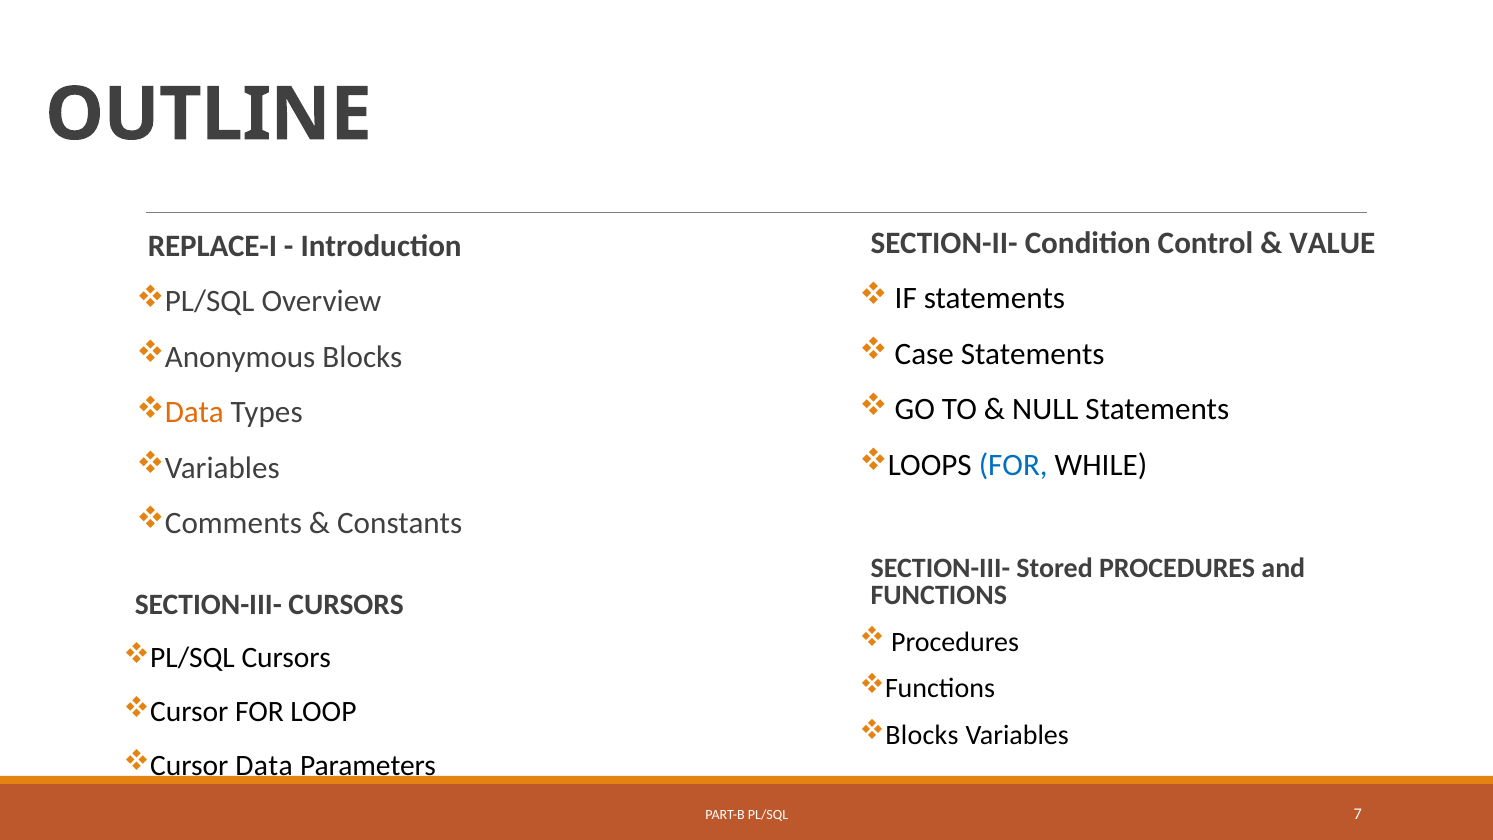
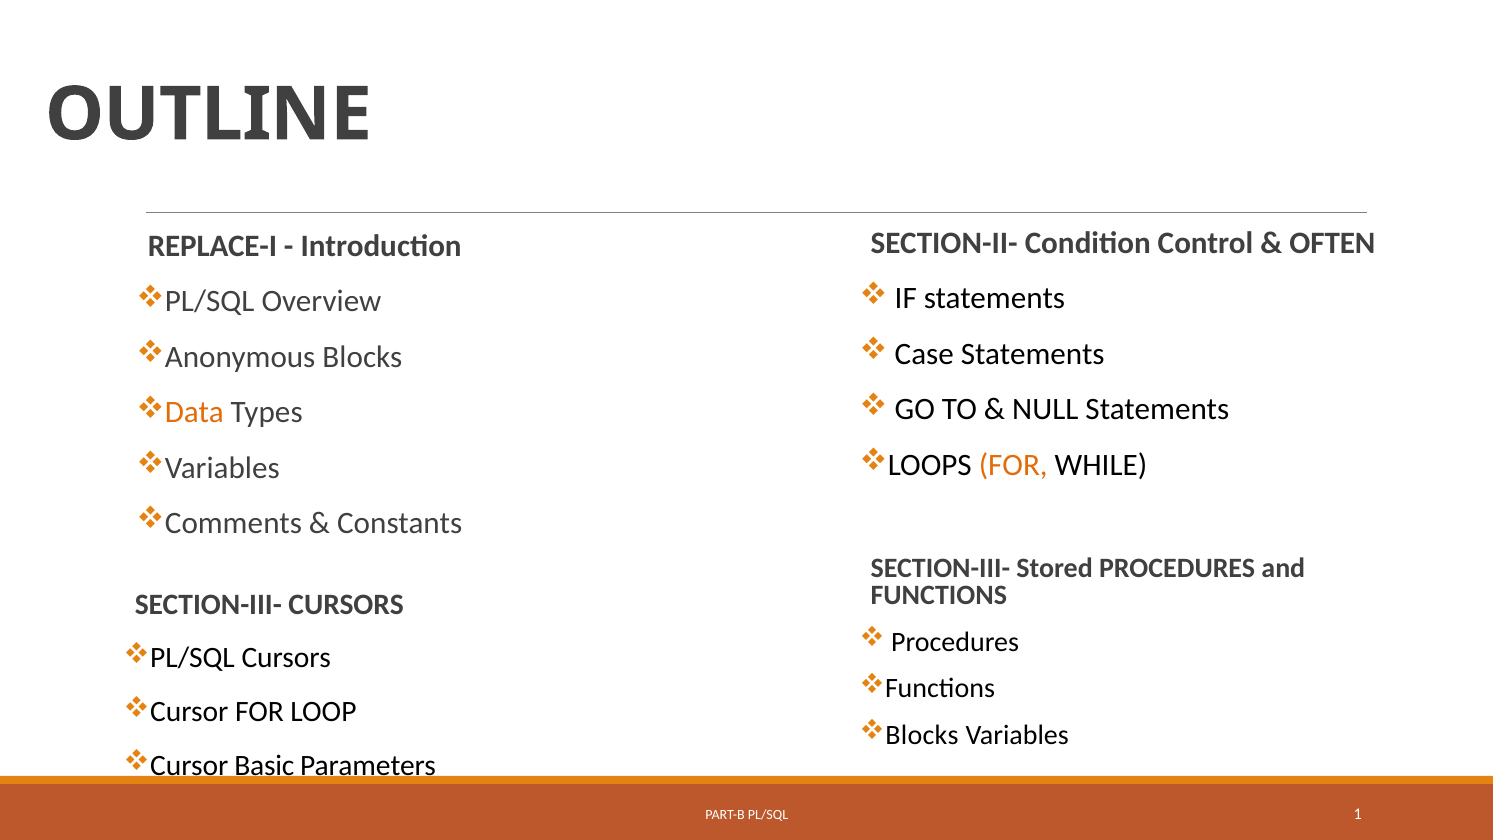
VALUE: VALUE -> OFTEN
FOR at (1013, 465) colour: blue -> orange
Data at (264, 765): Data -> Basic
7: 7 -> 1
